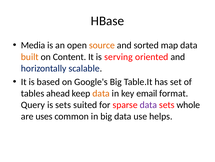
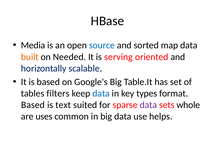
source colour: orange -> blue
Content: Content -> Needed
ahead: ahead -> filters
data at (101, 93) colour: orange -> blue
email: email -> types
Query at (33, 104): Query -> Based
is sets: sets -> text
